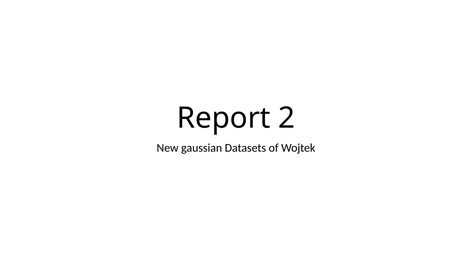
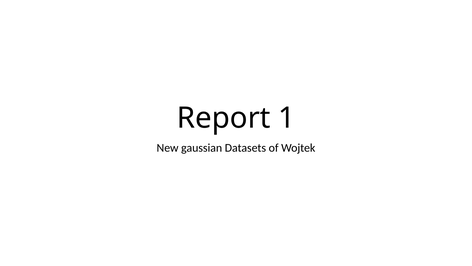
2: 2 -> 1
